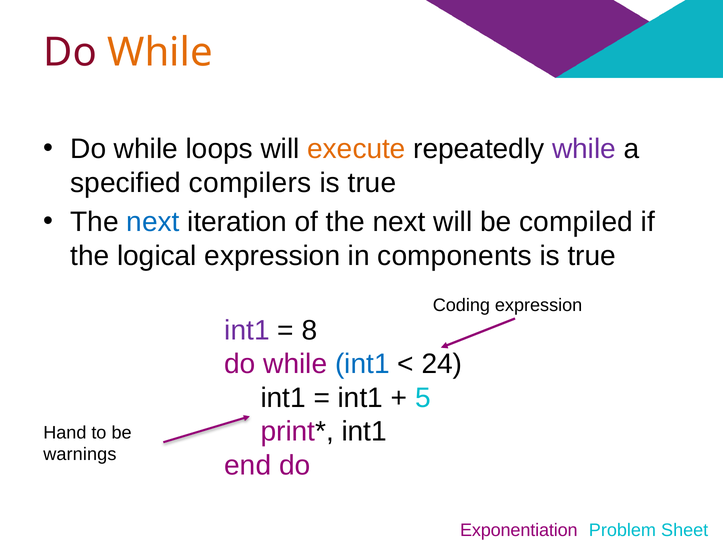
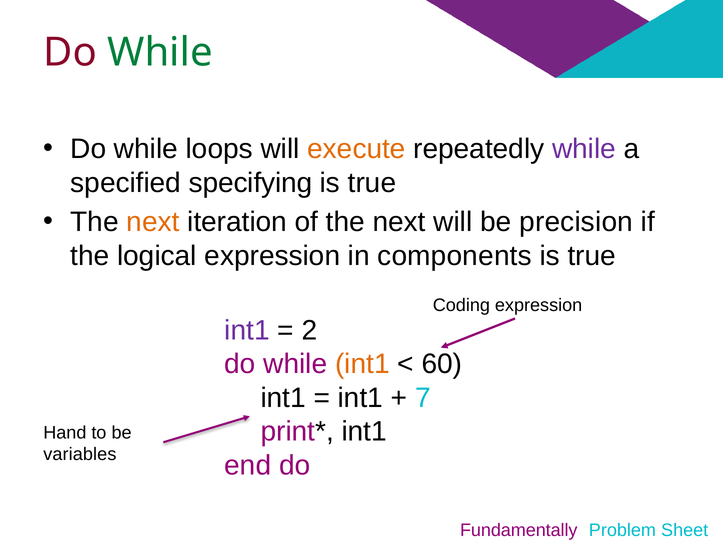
While at (160, 52) colour: orange -> green
compilers: compilers -> specifying
next at (153, 222) colour: blue -> orange
compiled: compiled -> precision
8: 8 -> 2
int1 at (362, 364) colour: blue -> orange
24: 24 -> 60
5: 5 -> 7
warnings: warnings -> variables
Exponentiation: Exponentiation -> Fundamentally
